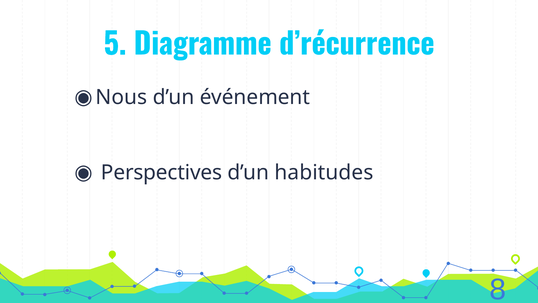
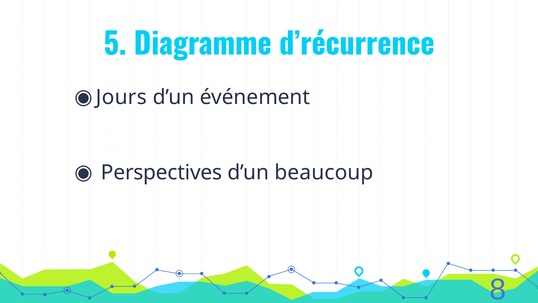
Nous: Nous -> Jours
habitudes: habitudes -> beaucoup
